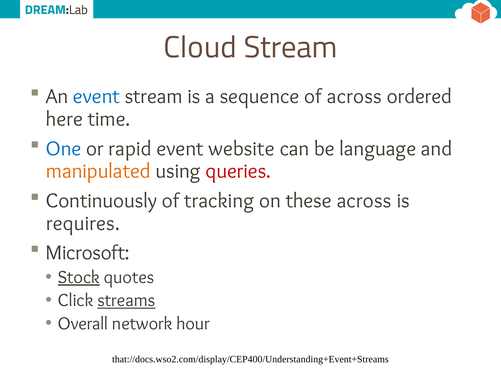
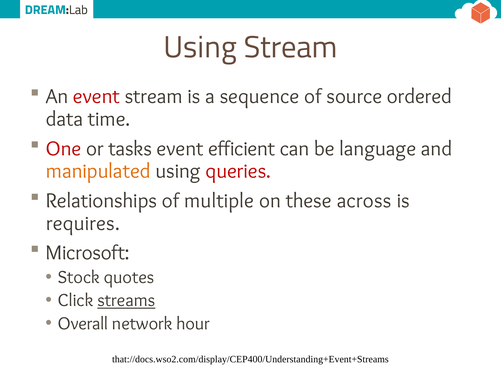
Cloud at (200, 47): Cloud -> Using
event at (96, 96) colour: blue -> red
of across: across -> source
here: here -> data
One colour: blue -> red
rapid: rapid -> tasks
website: website -> efficient
Continuously: Continuously -> Relationships
tracking: tracking -> multiple
Stock underline: present -> none
